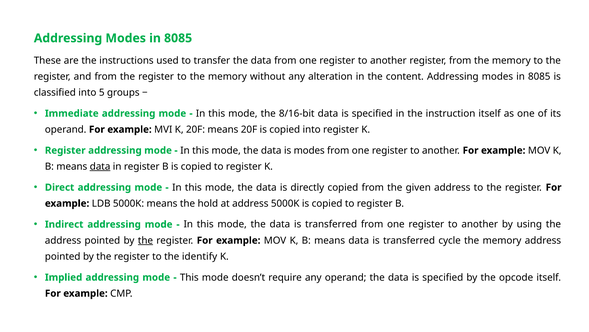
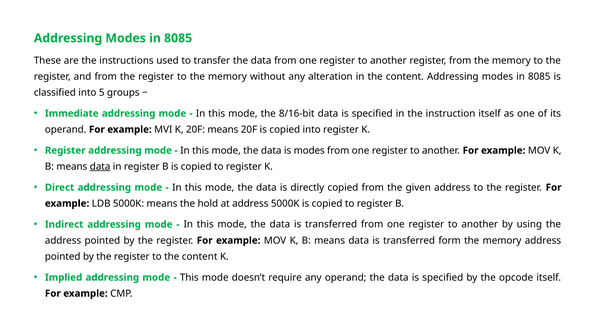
the at (145, 240) underline: present -> none
cycle: cycle -> form
to the identify: identify -> content
